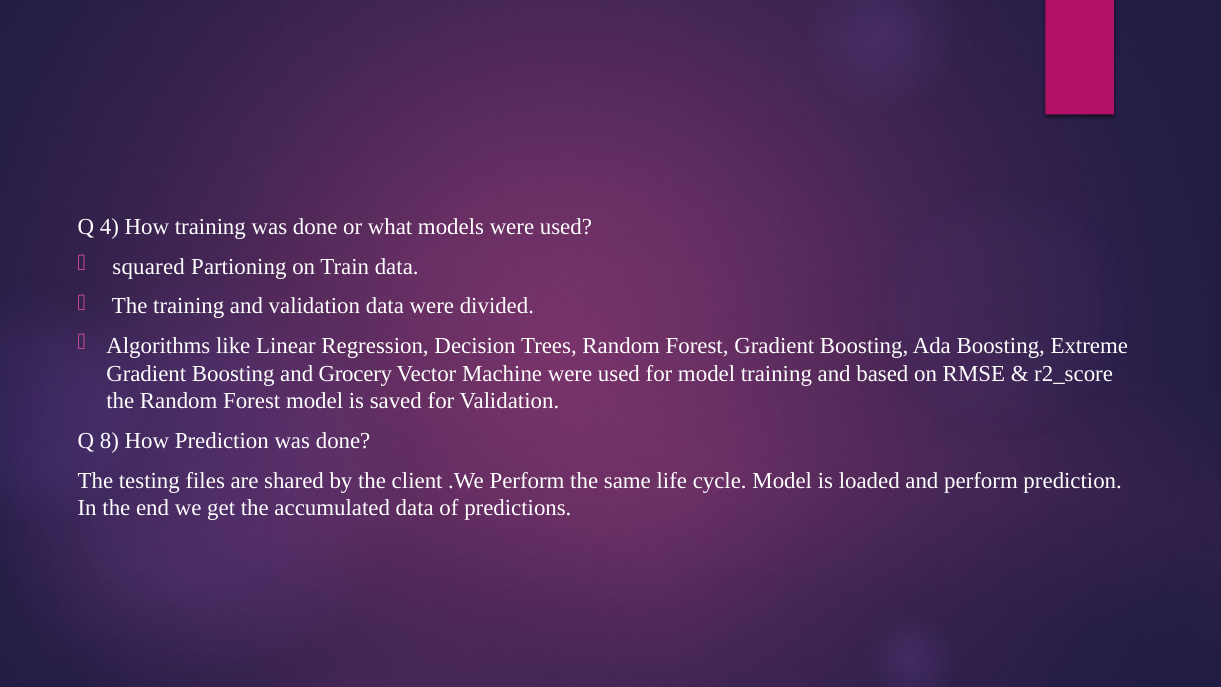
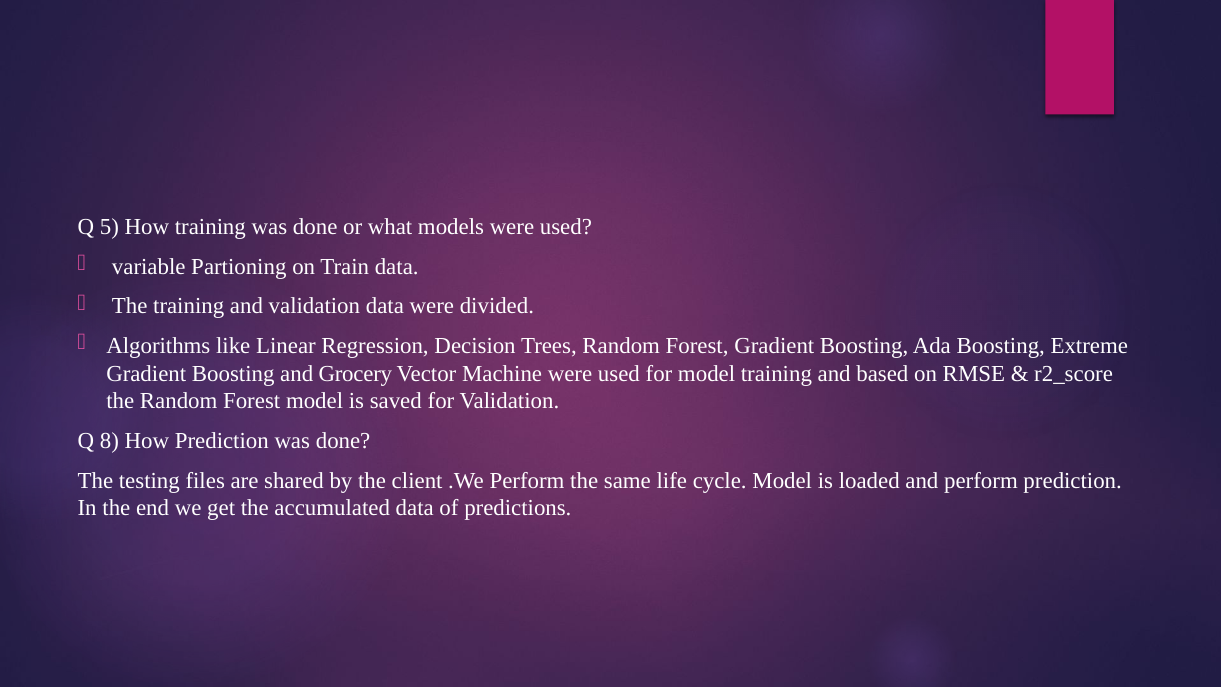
4: 4 -> 5
squared: squared -> variable
